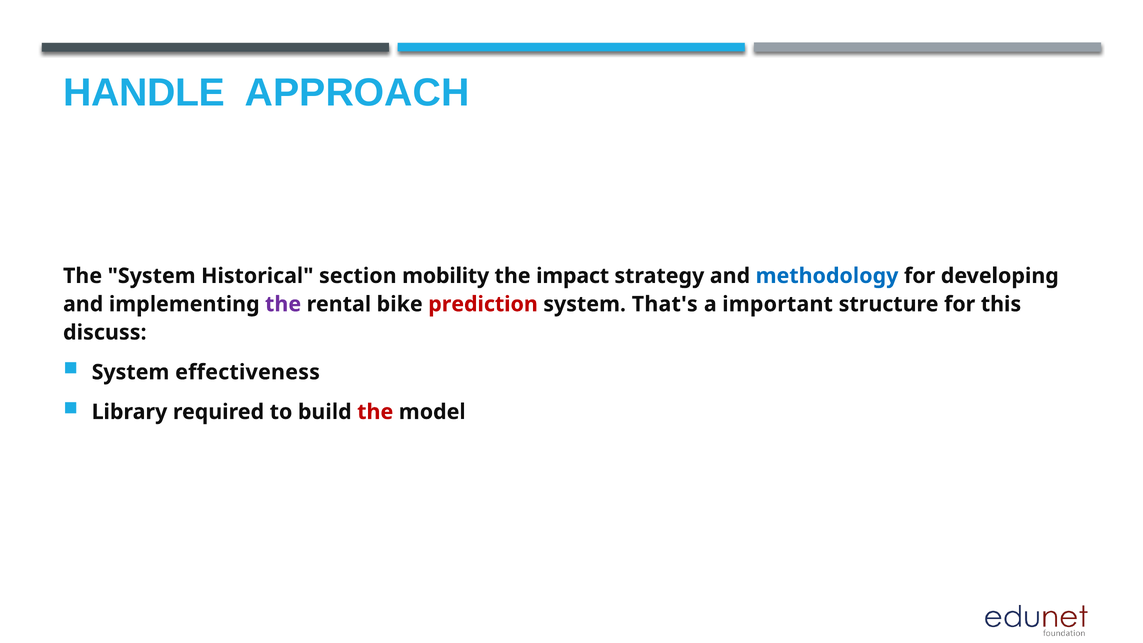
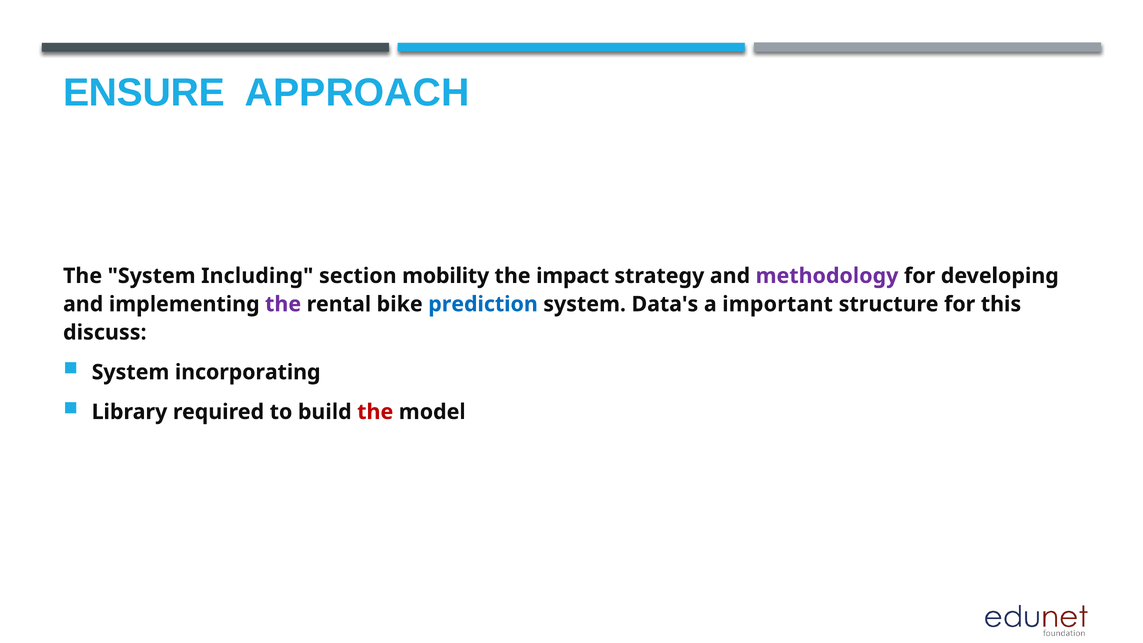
HANDLE: HANDLE -> ENSURE
Historical: Historical -> Including
methodology colour: blue -> purple
prediction colour: red -> blue
That's: That's -> Data's
effectiveness: effectiveness -> incorporating
